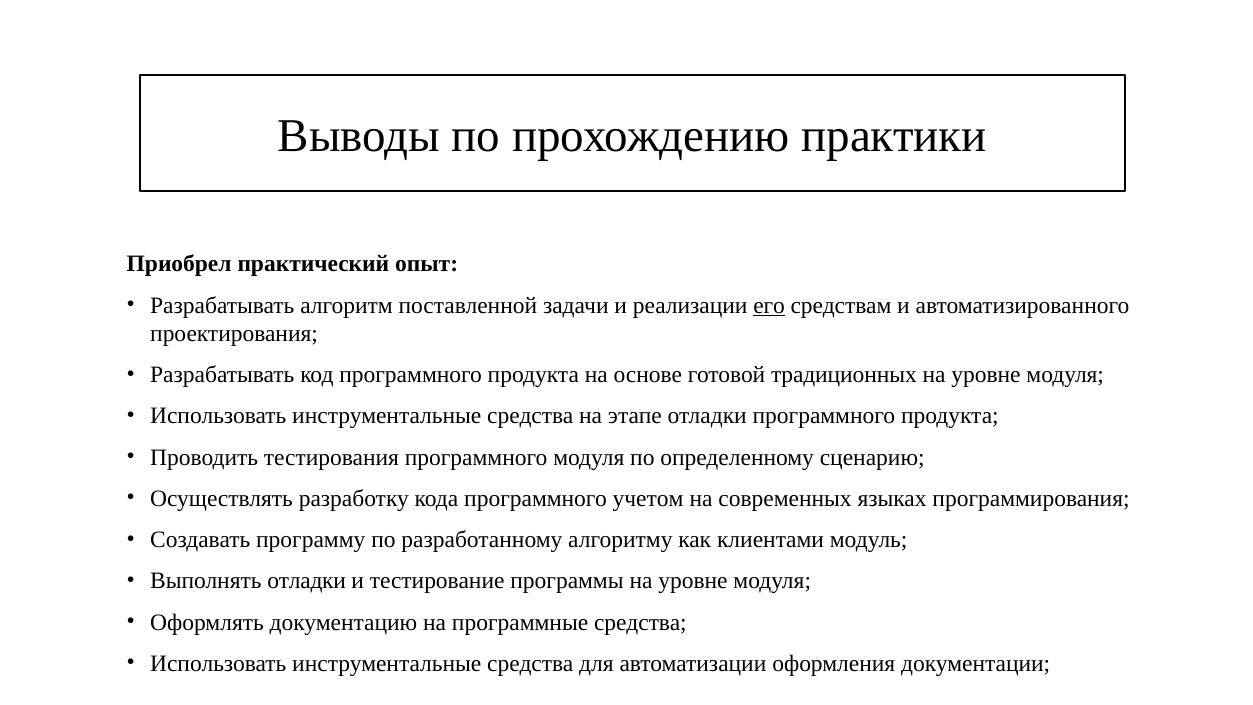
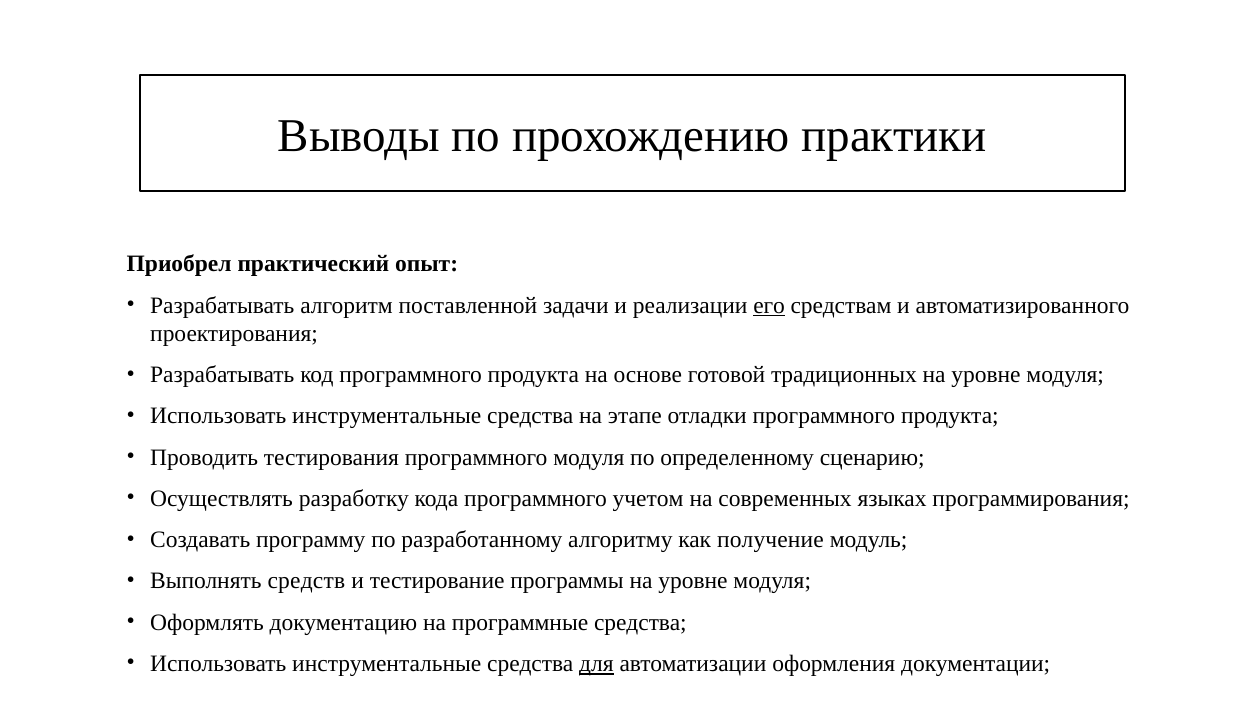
клиентами: клиентами -> получение
Выполнять отладки: отладки -> средств
для underline: none -> present
